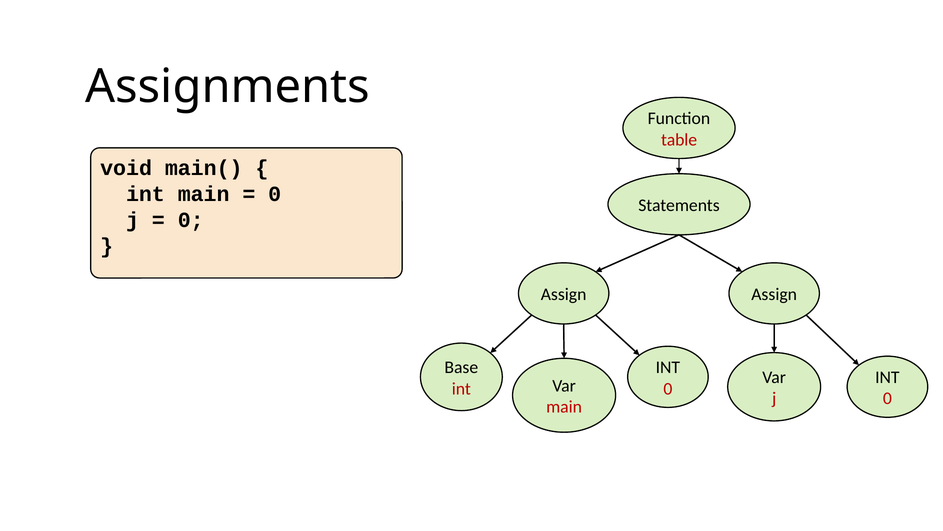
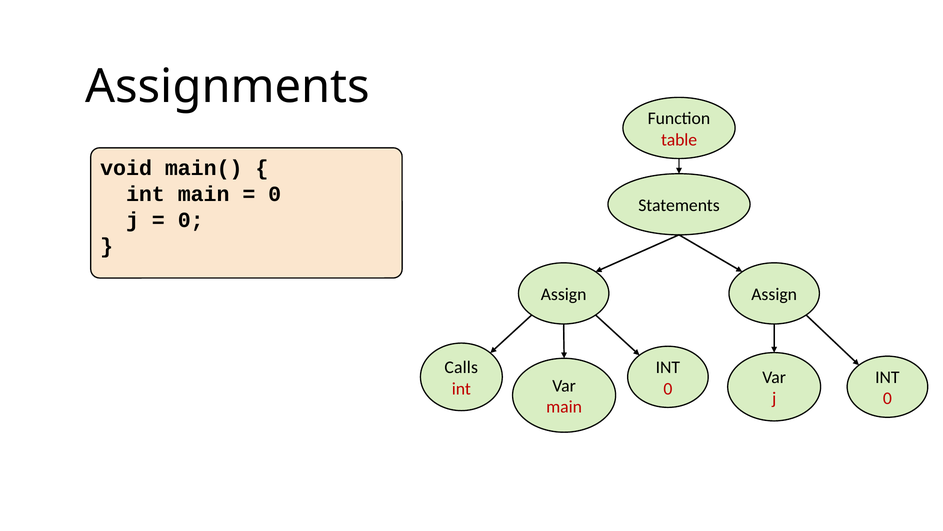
Base: Base -> Calls
